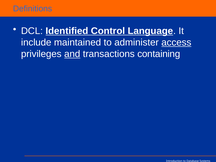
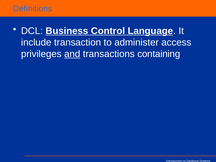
Identified: Identified -> Business
maintained: maintained -> transaction
access underline: present -> none
